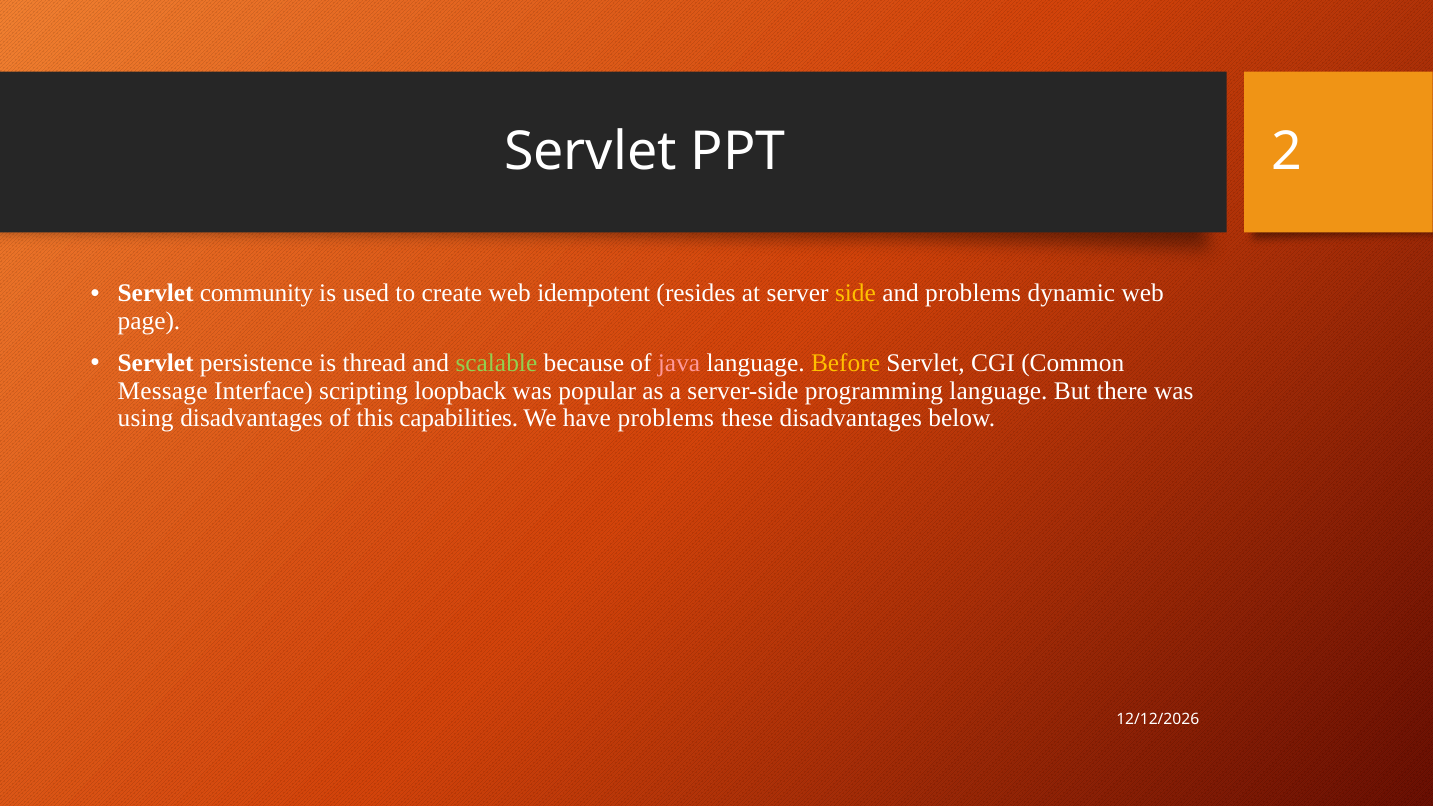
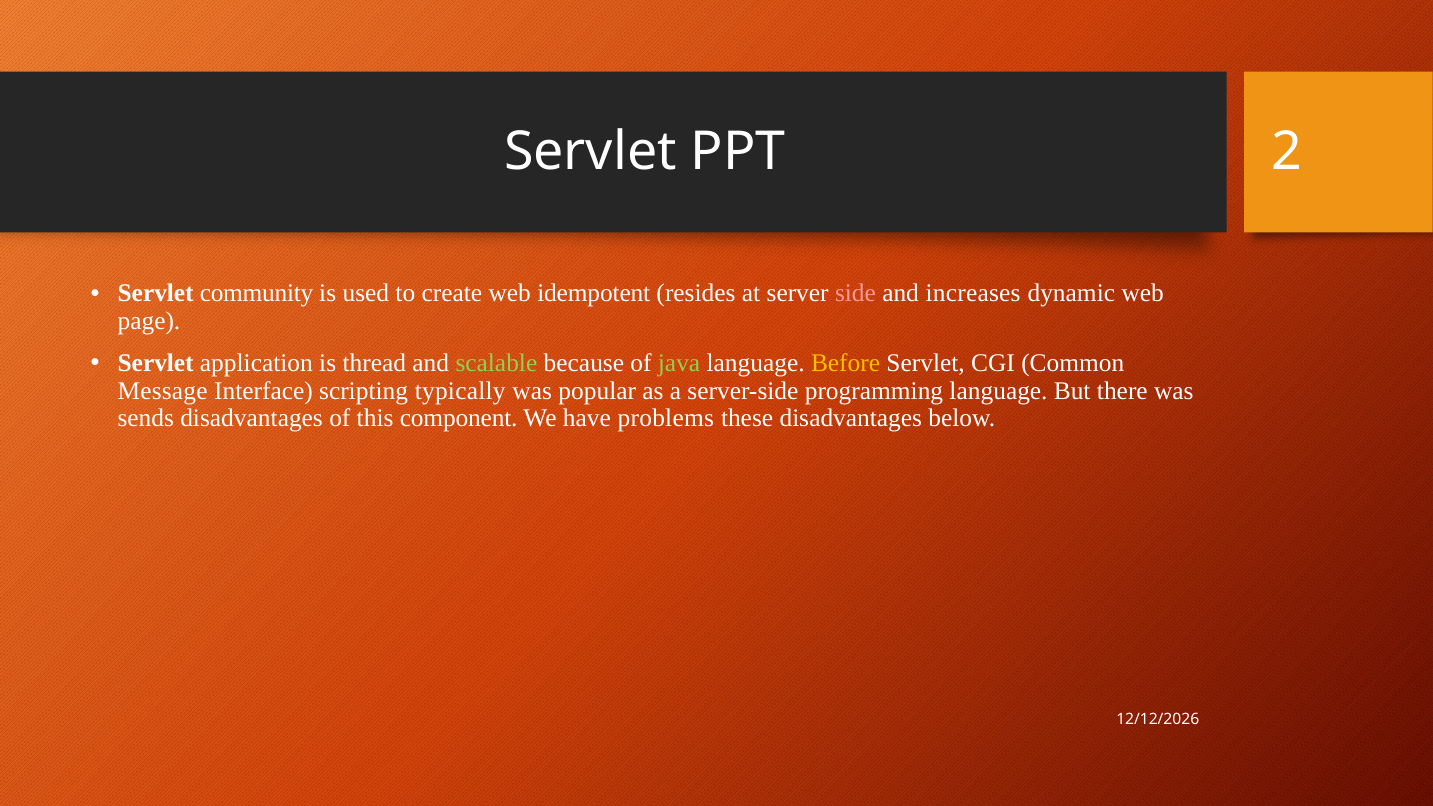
side colour: yellow -> pink
and problems: problems -> increases
persistence: persistence -> application
java colour: pink -> light green
loopback: loopback -> typically
using: using -> sends
capabilities: capabilities -> component
